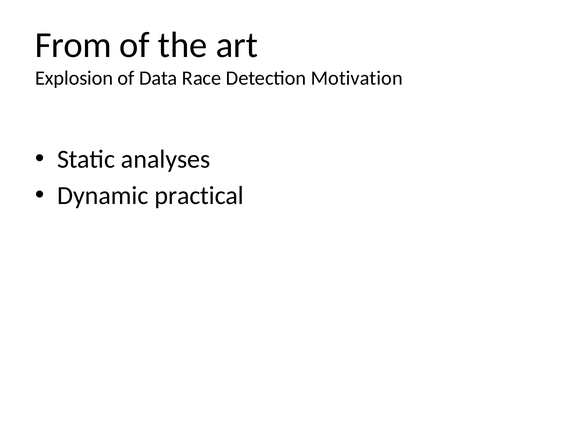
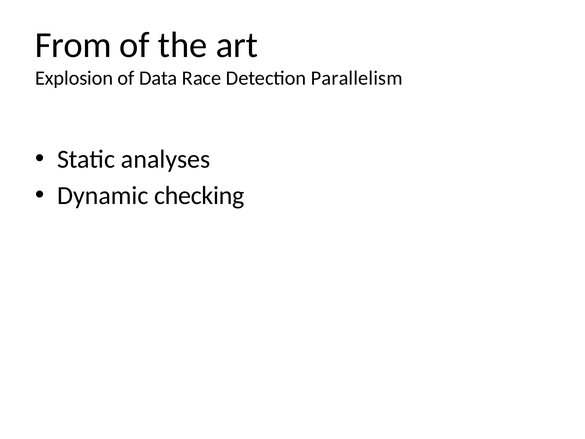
Motivation: Motivation -> Parallelism
practical: practical -> checking
